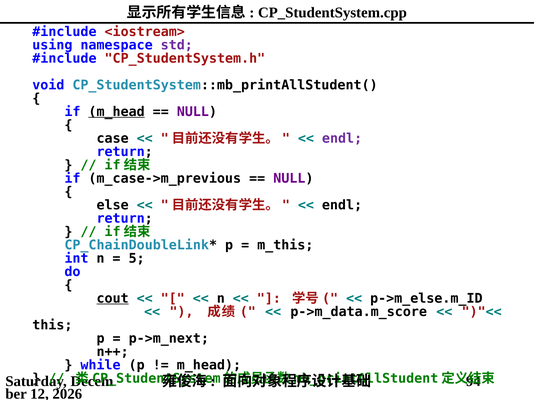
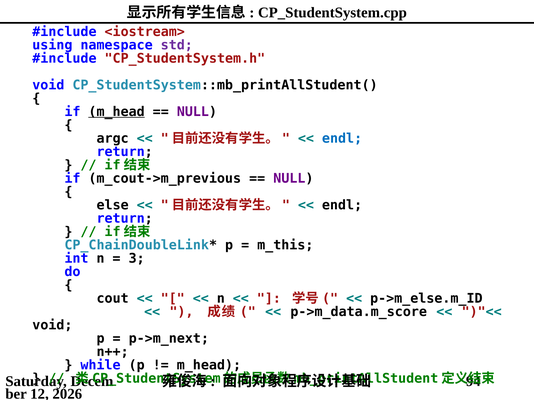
case: case -> argc
endl at (342, 139) colour: purple -> blue
m_case->m_previous: m_case->m_previous -> m_cout->m_previous
5: 5 -> 3
cout underline: present -> none
this at (52, 325): this -> void
